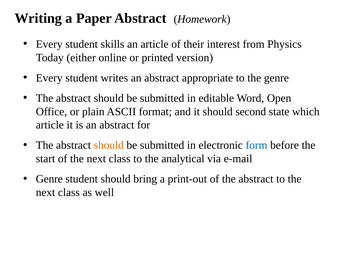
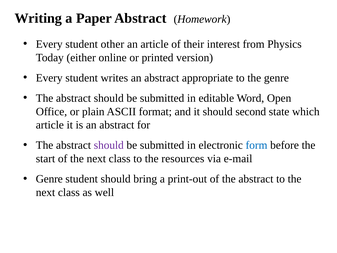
skills: skills -> other
should at (109, 145) colour: orange -> purple
analytical: analytical -> resources
